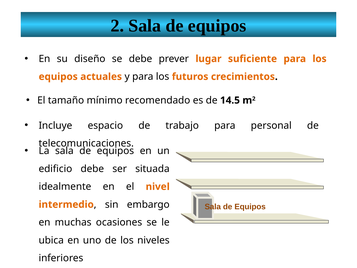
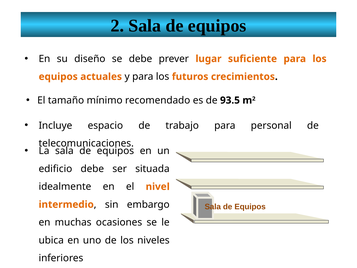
14.5: 14.5 -> 93.5
